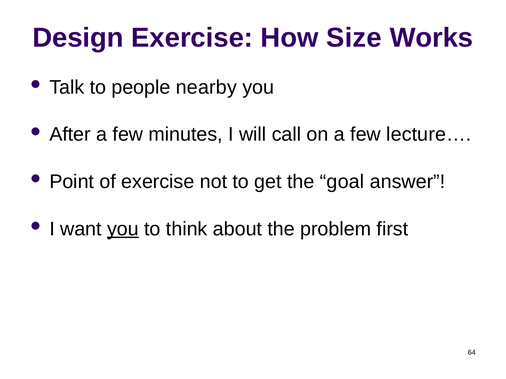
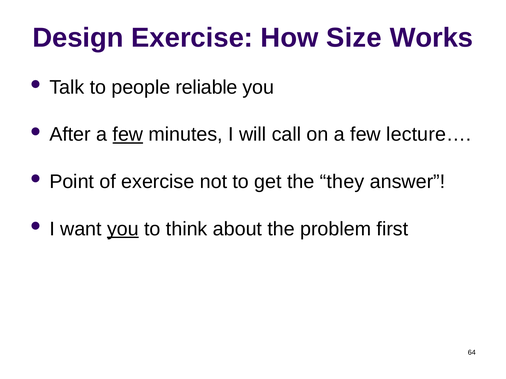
nearby: nearby -> reliable
few at (128, 135) underline: none -> present
goal: goal -> they
